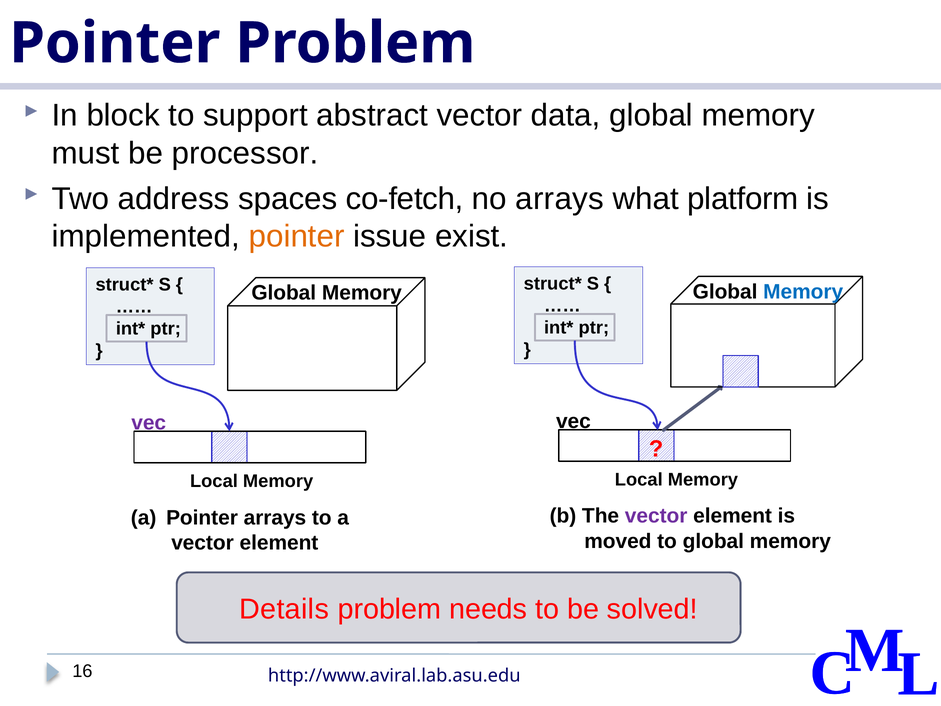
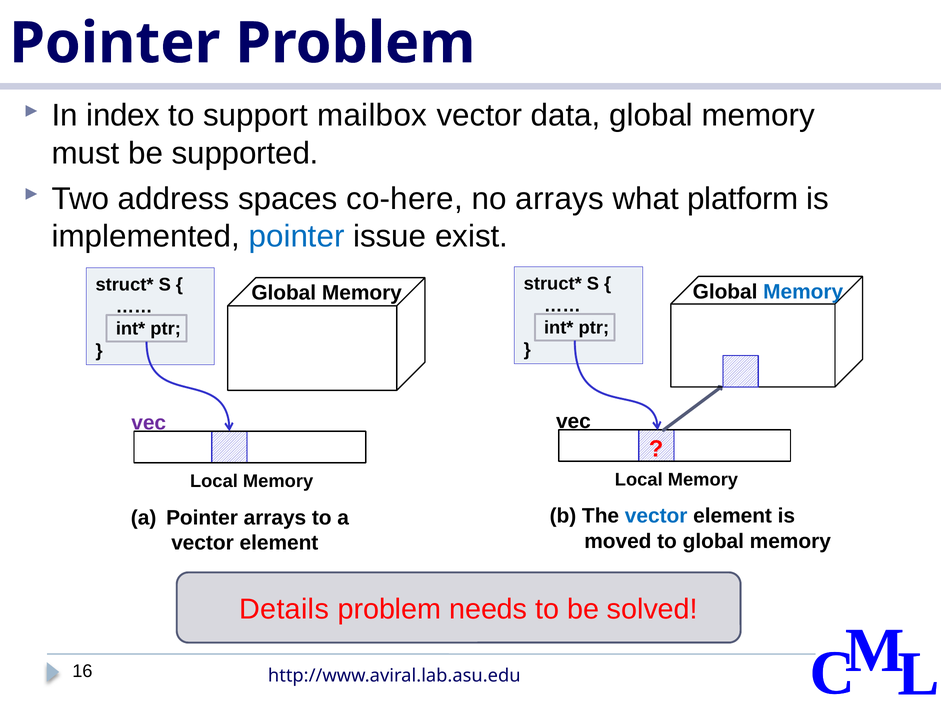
block: block -> index
abstract: abstract -> mailbox
processor: processor -> supported
co-fetch: co-fetch -> co-here
pointer at (297, 236) colour: orange -> blue
vector at (656, 516) colour: purple -> blue
